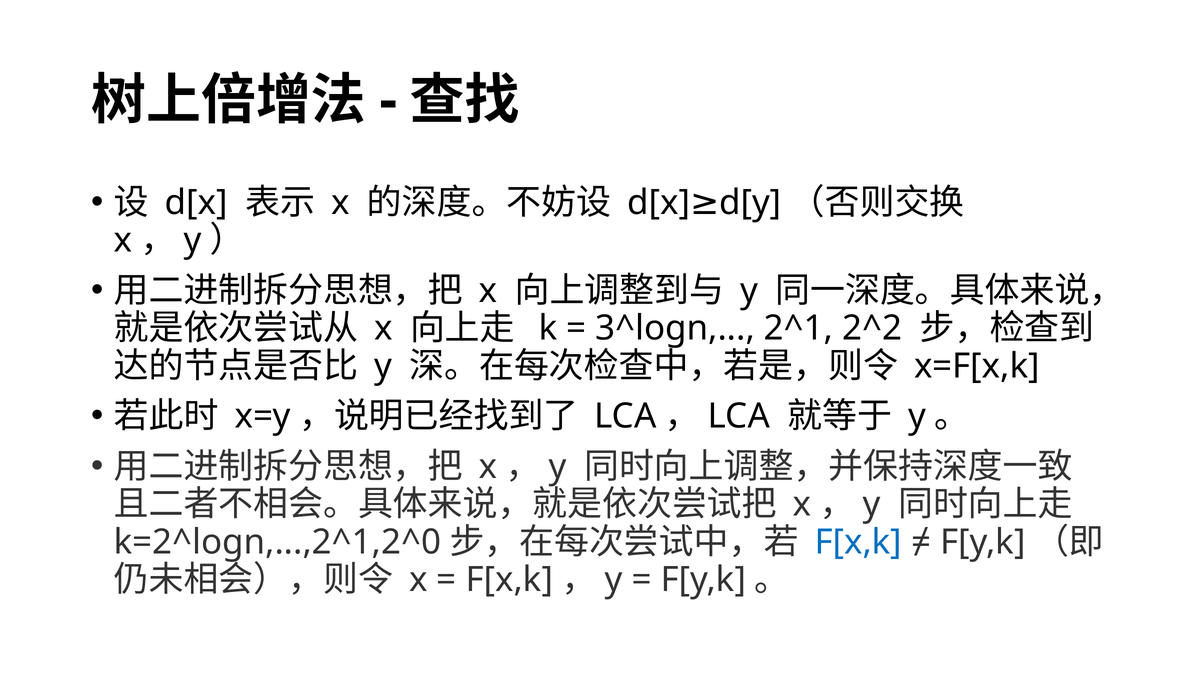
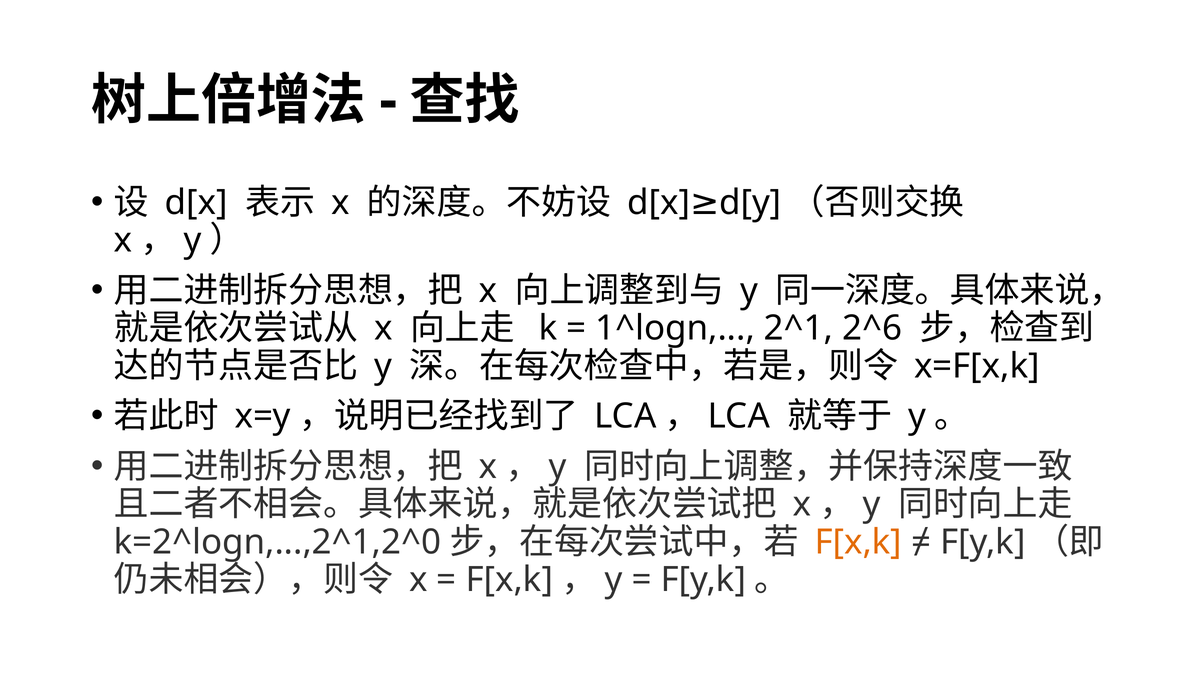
3^logn: 3^logn -> 1^logn
2^2: 2^2 -> 2^6
F[x,k at (858, 542) colour: blue -> orange
